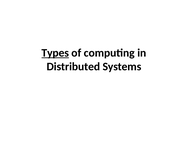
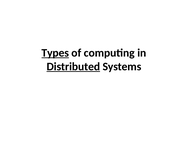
Distributed underline: none -> present
